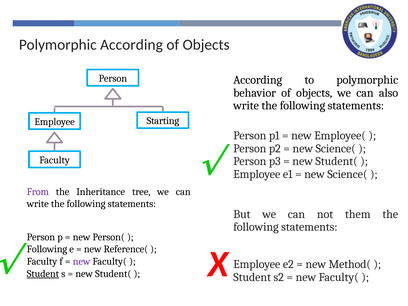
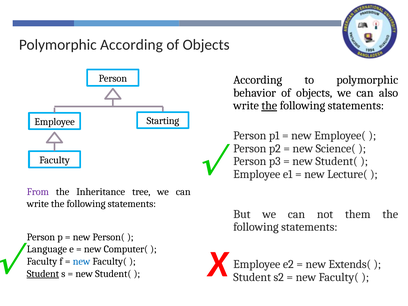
the at (269, 106) underline: none -> present
Science( at (347, 174): Science( -> Lecture(
Following at (47, 249): Following -> Language
Reference(: Reference( -> Computer(
new at (82, 261) colour: purple -> blue
Method(: Method( -> Extends(
